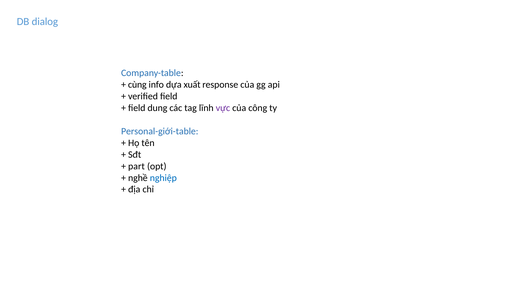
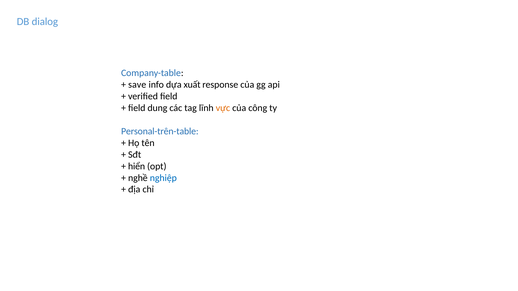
cùng: cùng -> save
vực colour: purple -> orange
Personal-giới-table: Personal-giới-table -> Personal-trên-table
part: part -> hiển
